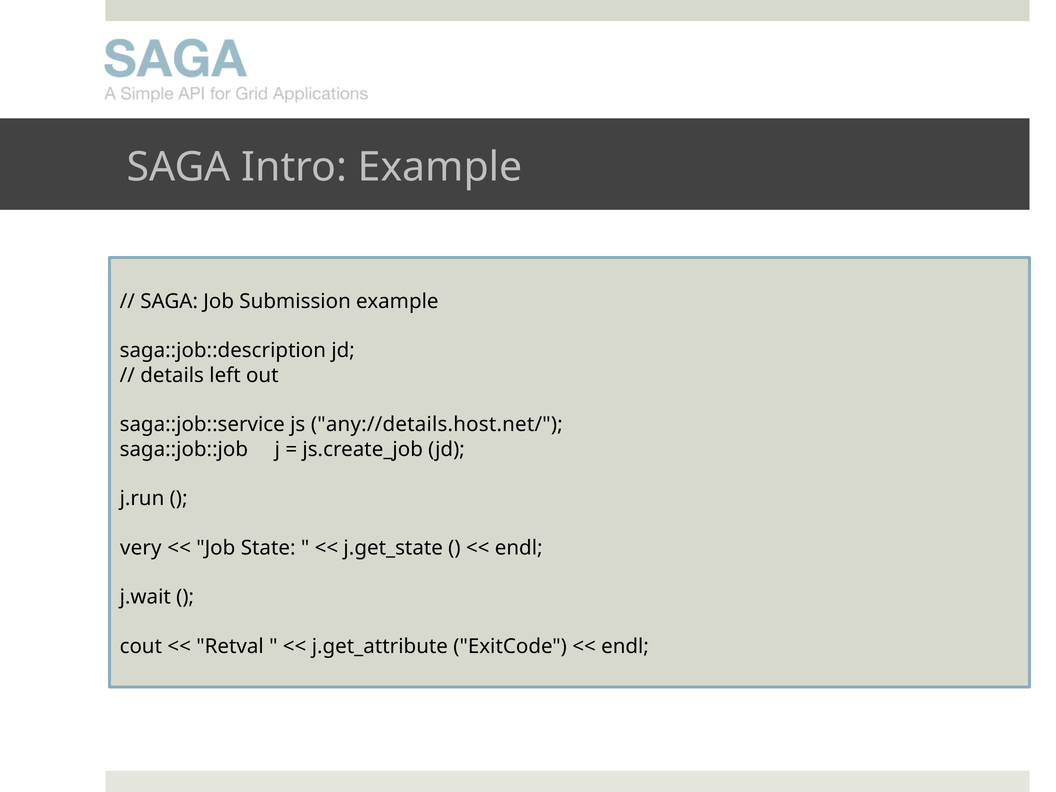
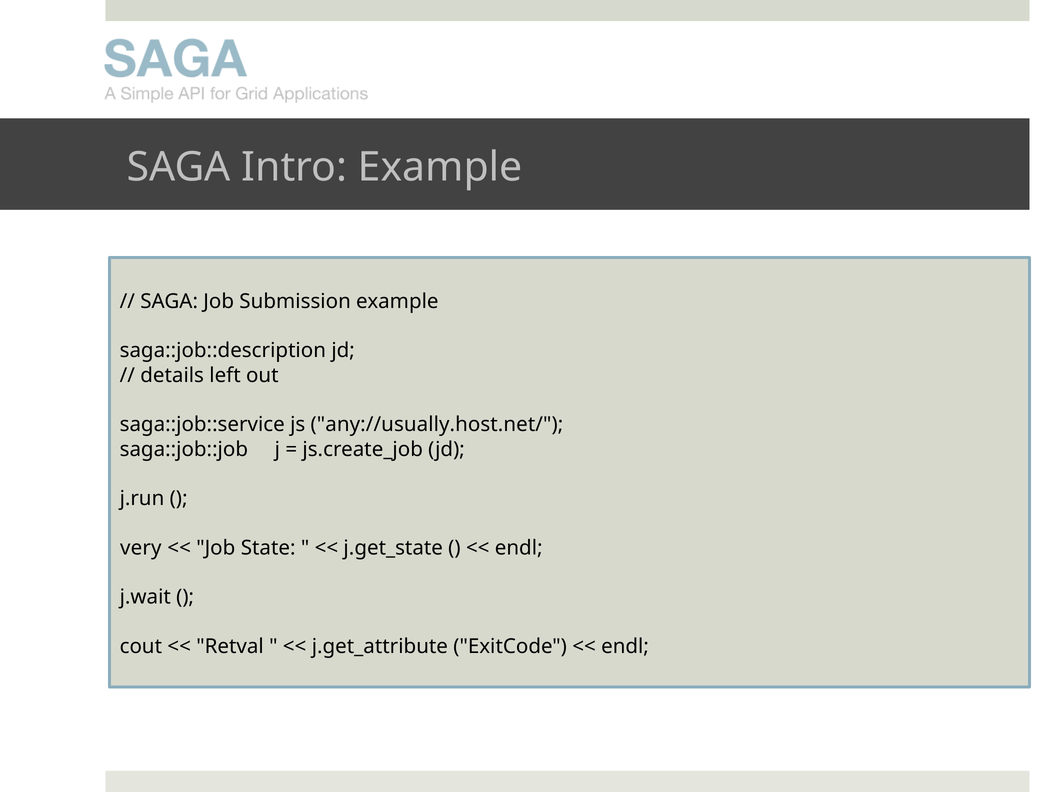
any://details.host.net/: any://details.host.net/ -> any://usually.host.net/
